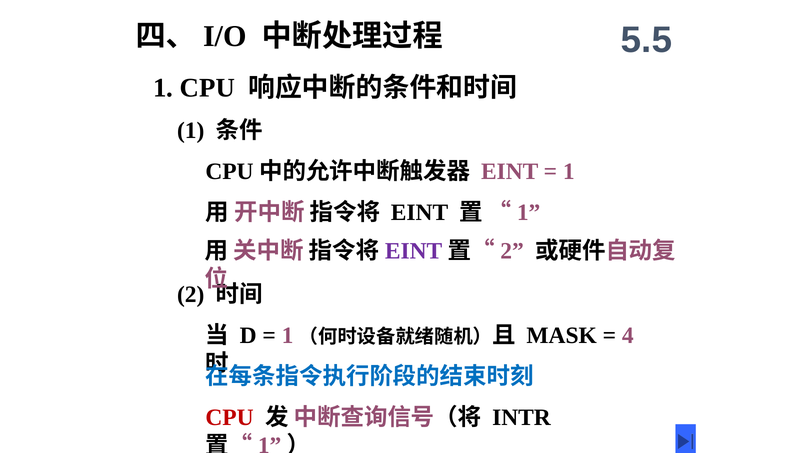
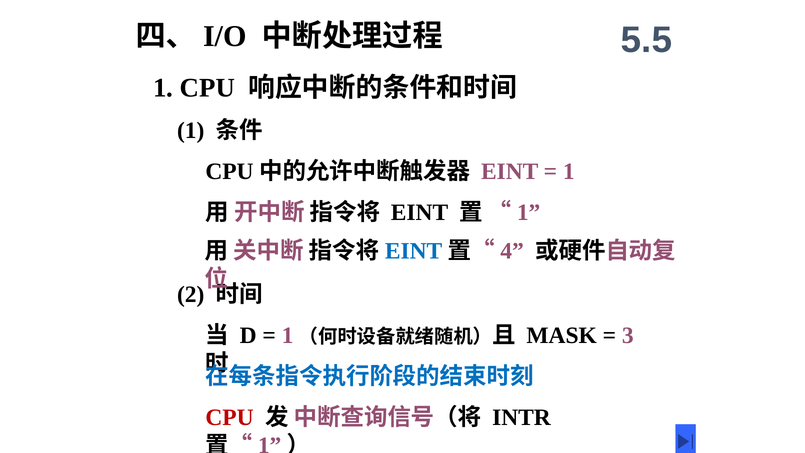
EINT at (414, 251) colour: purple -> blue
2 at (512, 251): 2 -> 4
4: 4 -> 3
